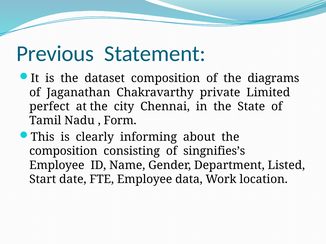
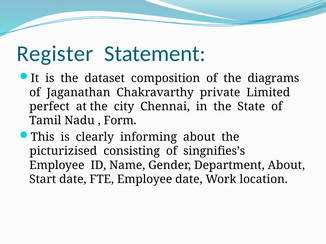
Previous: Previous -> Register
composition at (63, 151): composition -> picturizised
Department Listed: Listed -> About
Employee data: data -> date
